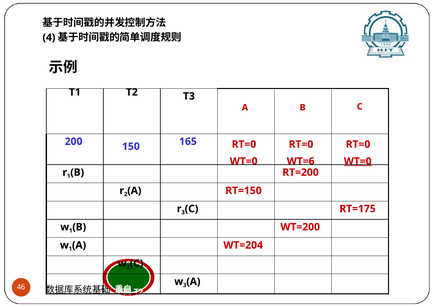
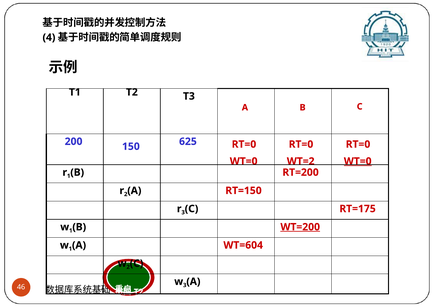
165: 165 -> 625
WT=6: WT=6 -> WT=2
WT=200 underline: none -> present
WT=204: WT=204 -> WT=604
